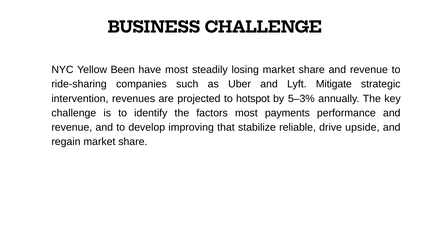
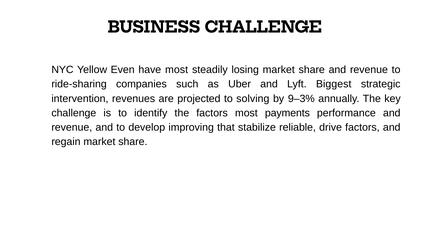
Been: Been -> Even
Mitigate: Mitigate -> Biggest
hotspot: hotspot -> solving
5–3%: 5–3% -> 9–3%
drive upside: upside -> factors
